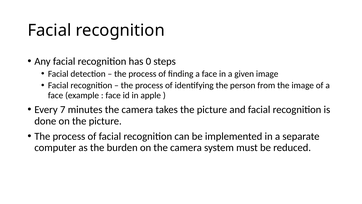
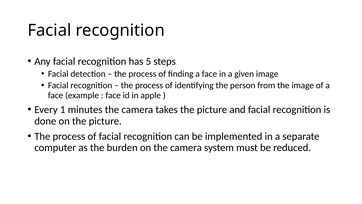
0: 0 -> 5
7: 7 -> 1
